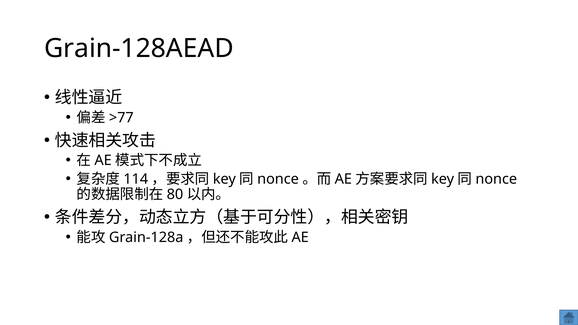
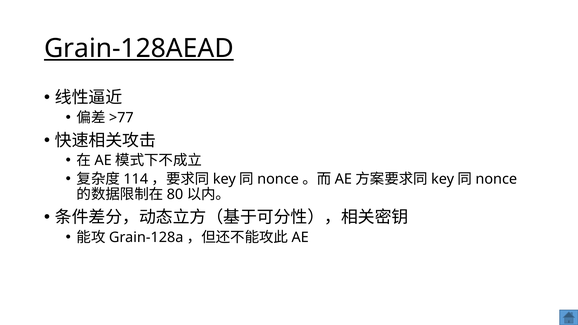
Grain-128AEAD underline: none -> present
